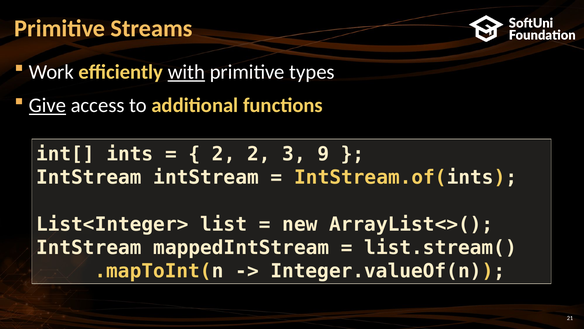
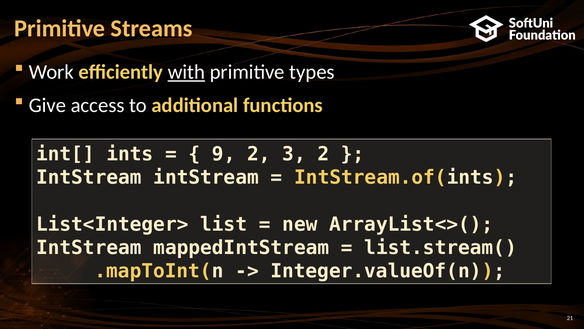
Give underline: present -> none
2 at (224, 154): 2 -> 9
3 9: 9 -> 2
